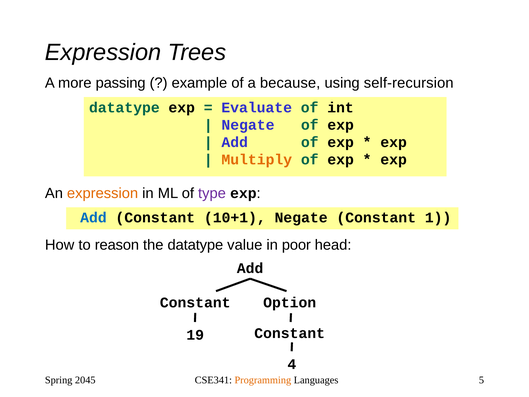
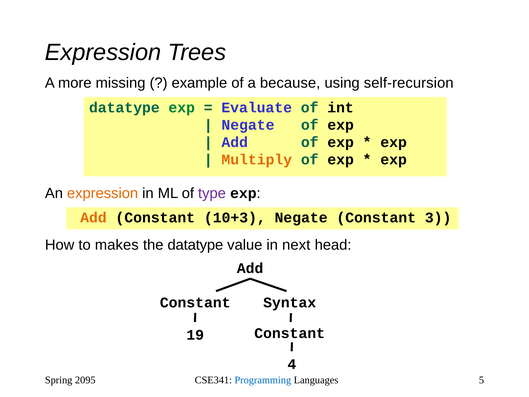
passing: passing -> missing
exp at (182, 107) colour: black -> green
Add at (93, 218) colour: blue -> orange
10+1: 10+1 -> 10+3
1: 1 -> 3
reason: reason -> makes
poor: poor -> next
Option: Option -> Syntax
2045: 2045 -> 2095
Programming colour: orange -> blue
